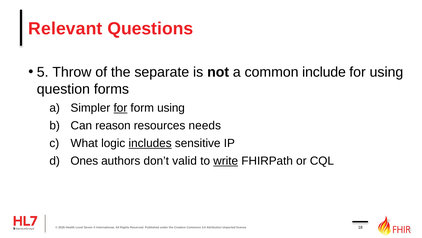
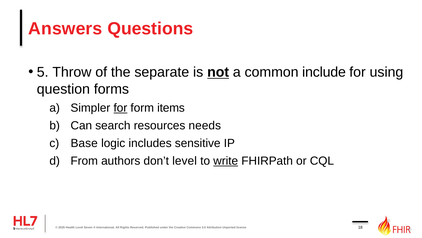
Relevant: Relevant -> Answers
not underline: none -> present
form using: using -> items
reason: reason -> search
What: What -> Base
includes underline: present -> none
Ones: Ones -> From
don’t valid: valid -> level
